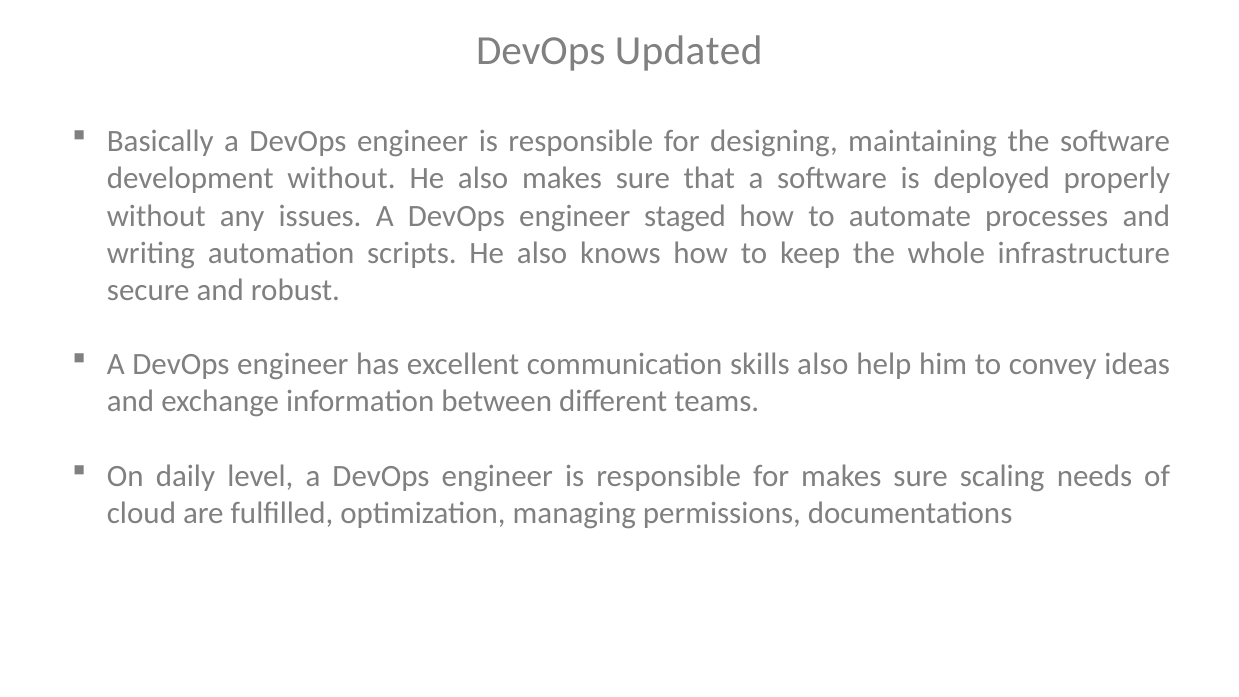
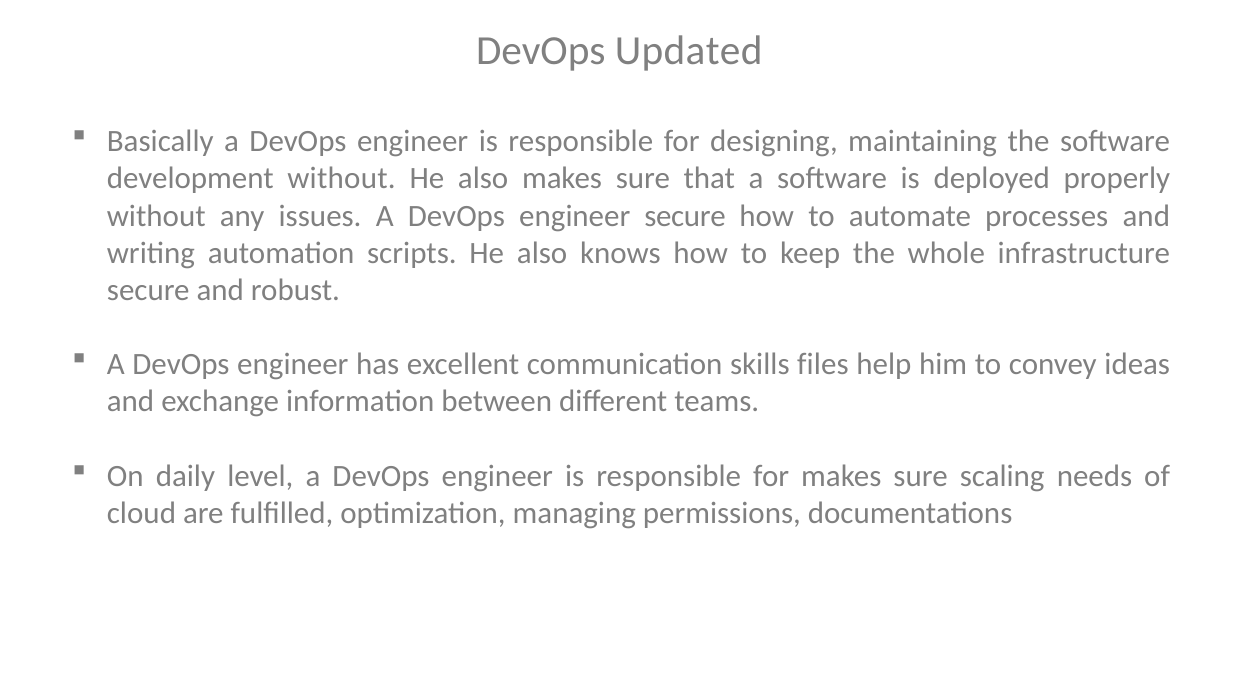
engineer staged: staged -> secure
skills also: also -> files
